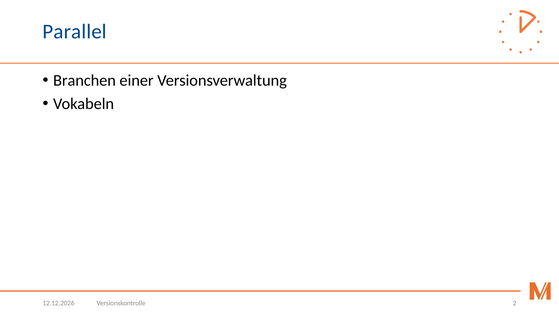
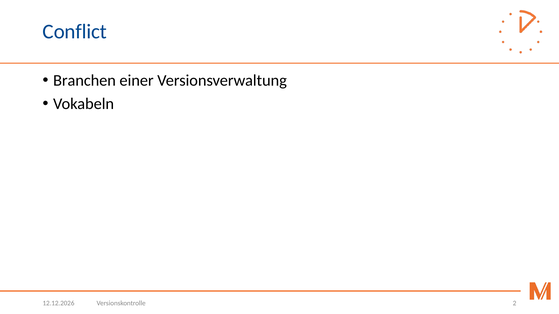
Parallel: Parallel -> Conflict
